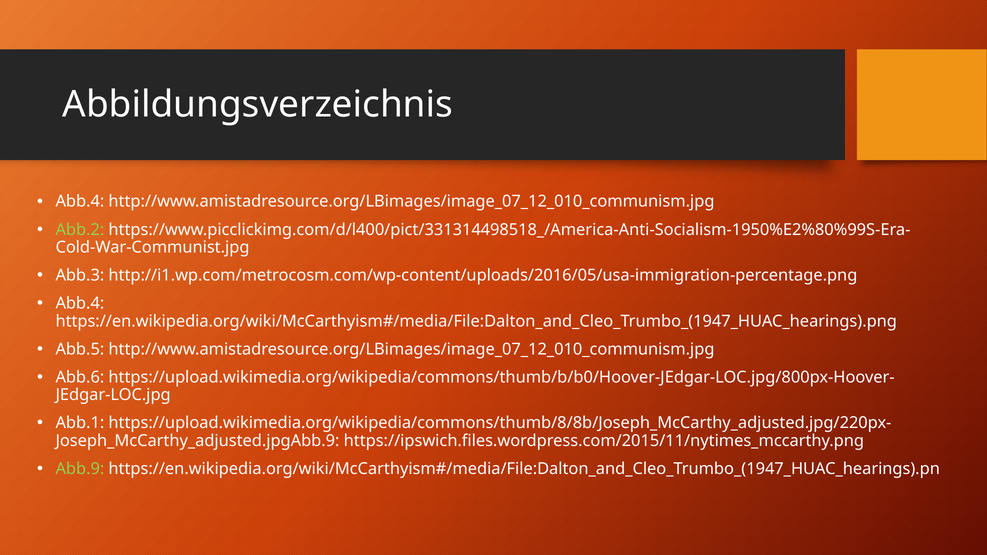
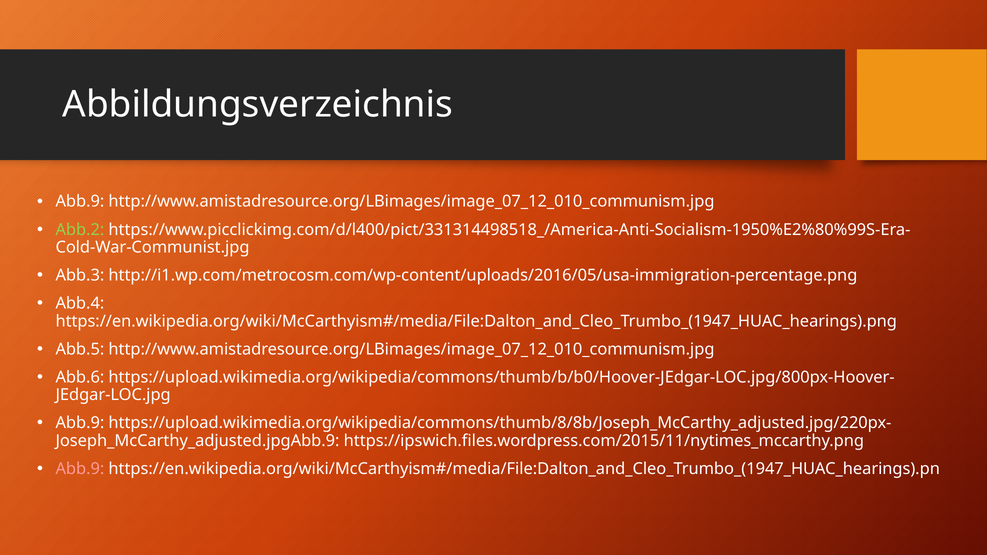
Abb.4 at (80, 202): Abb.4 -> Abb.9
Abb.1 at (80, 423): Abb.1 -> Abb.9
Abb.9 at (80, 469) colour: light green -> pink
